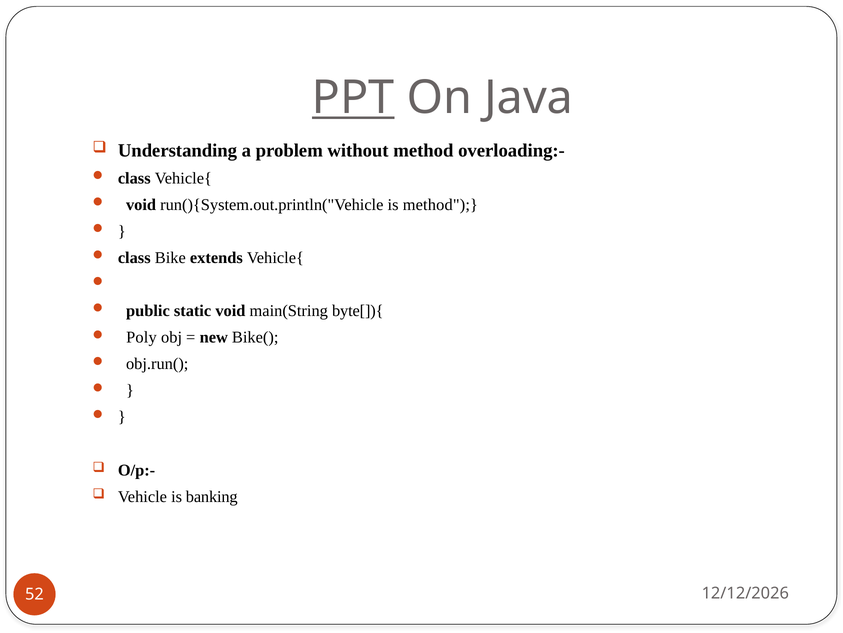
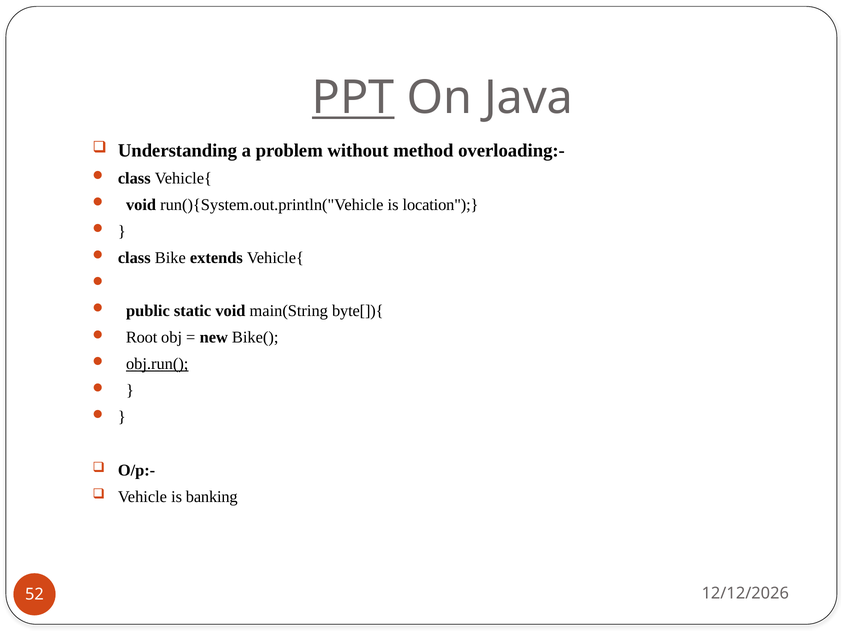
is method: method -> location
Poly: Poly -> Root
obj.run( underline: none -> present
